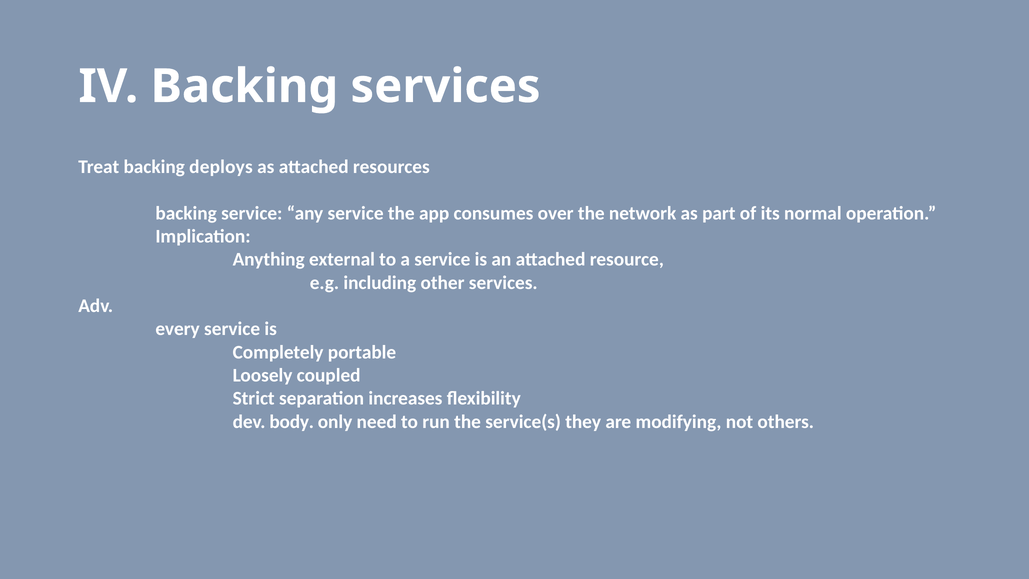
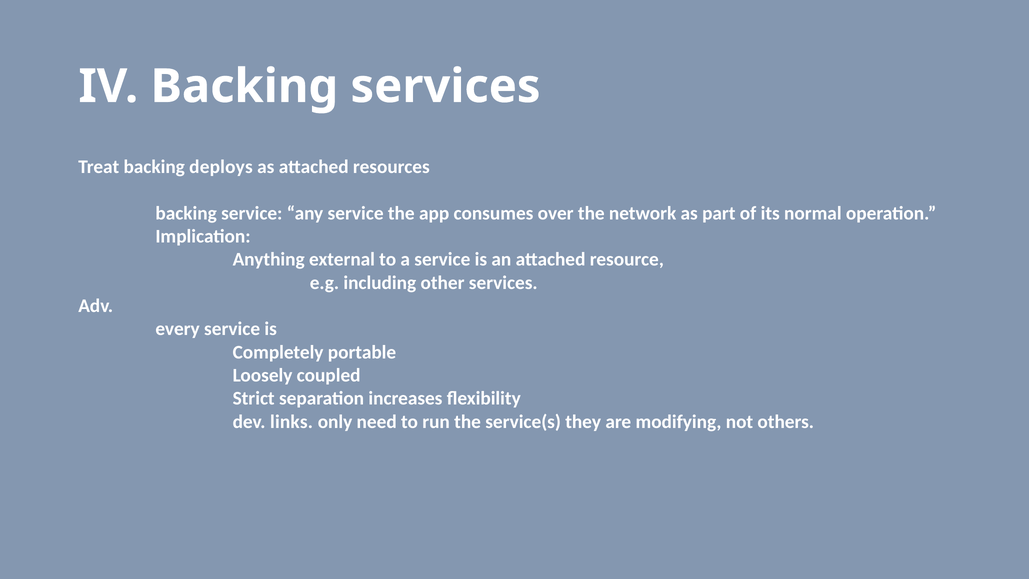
body: body -> links
